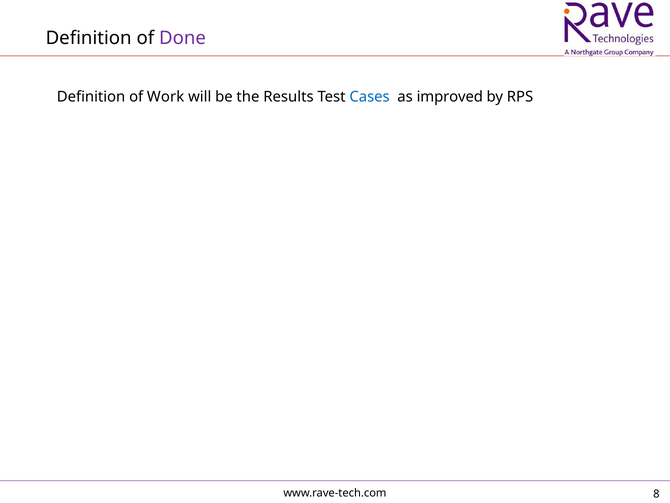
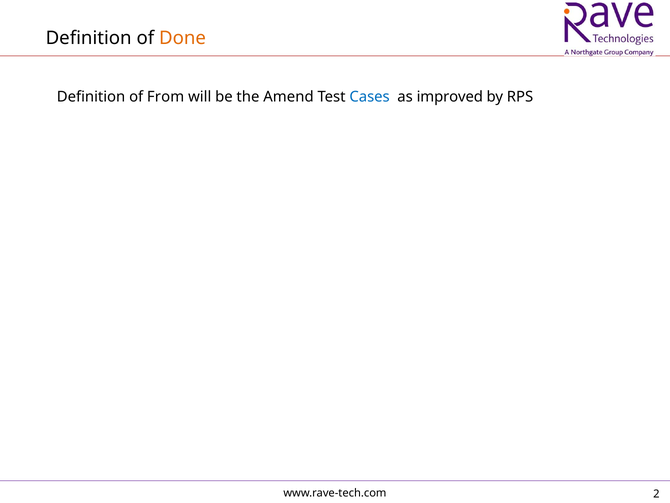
Done colour: purple -> orange
Work: Work -> From
Results: Results -> Amend
8: 8 -> 2
